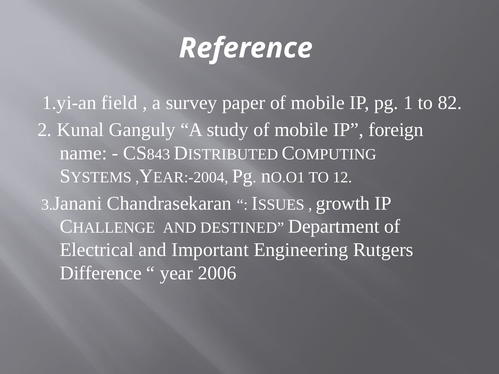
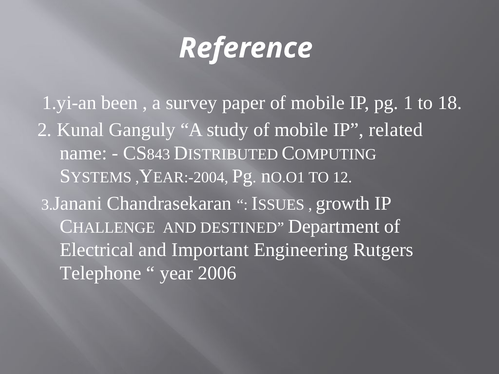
field: field -> been
82: 82 -> 18
foreign: foreign -> related
Difference: Difference -> Telephone
